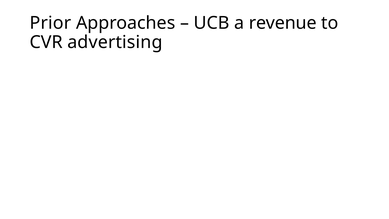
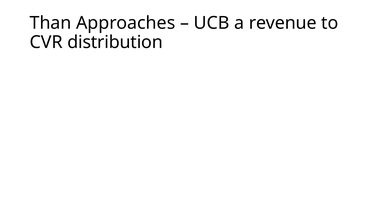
Prior: Prior -> Than
advertising: advertising -> distribution
